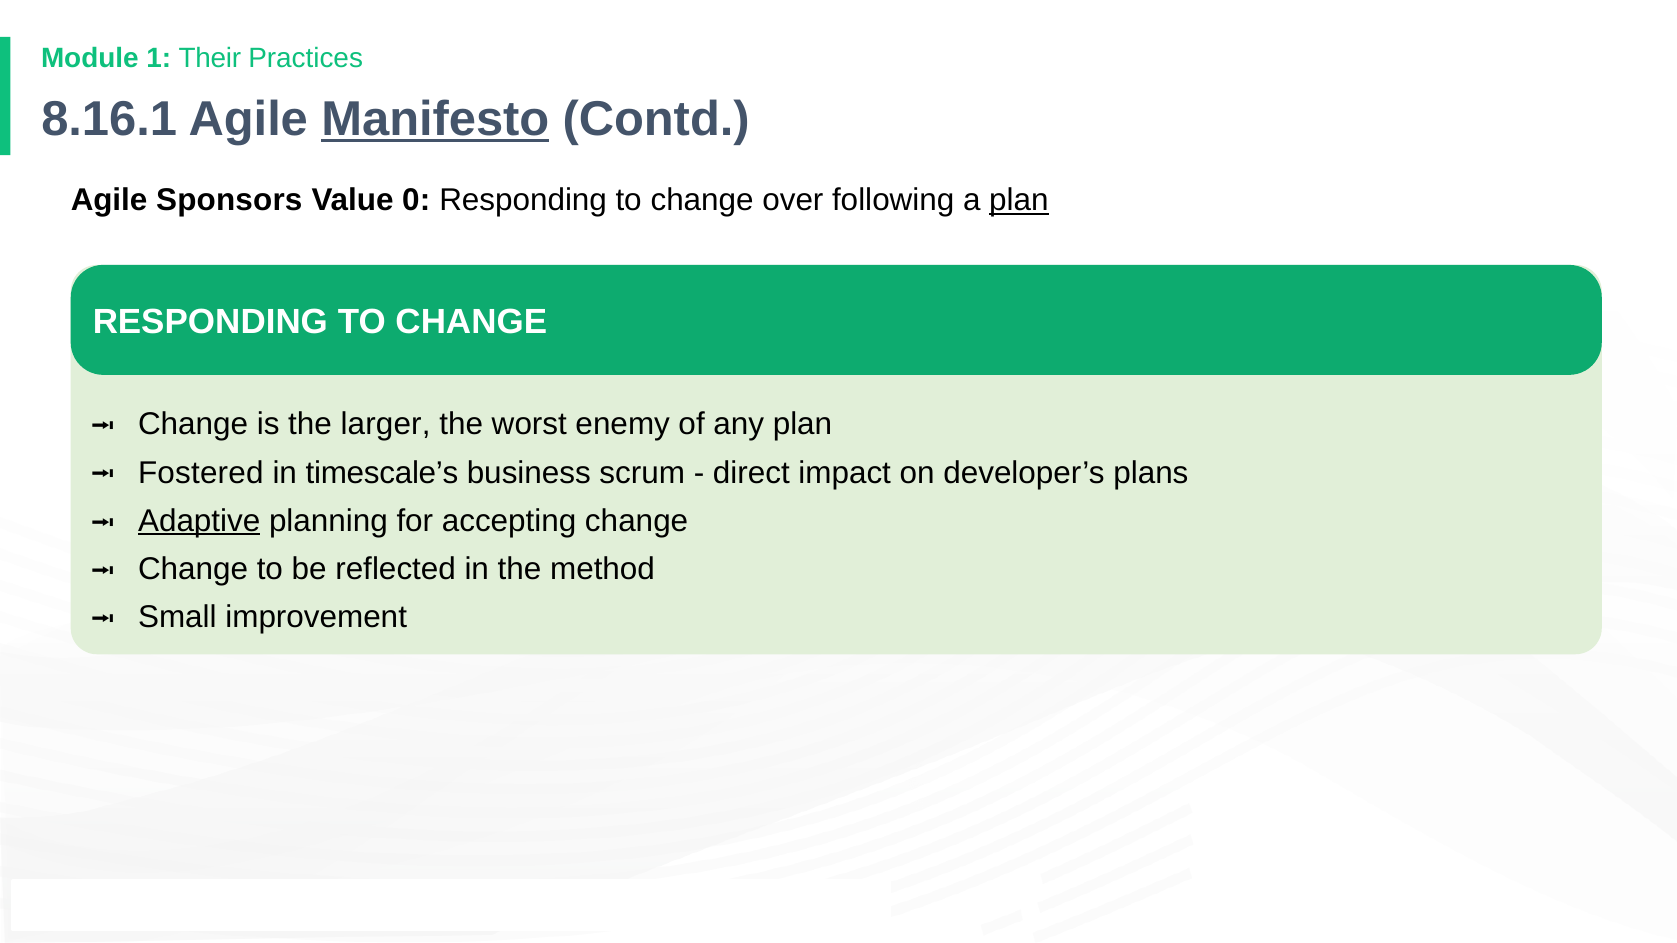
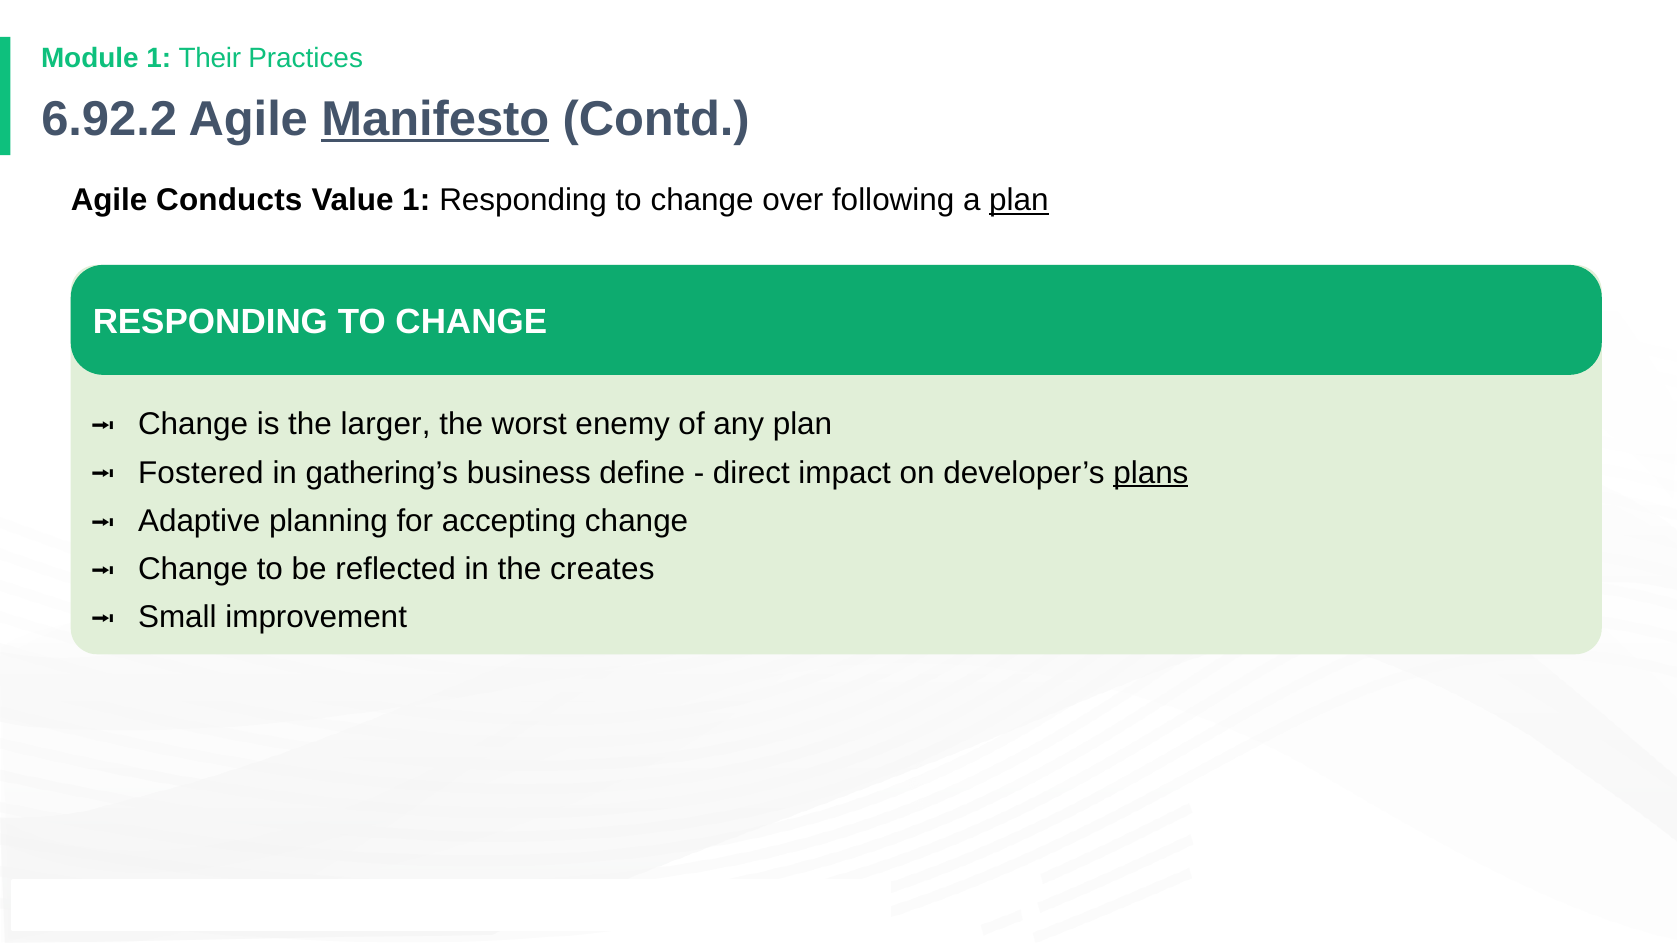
8.16.1: 8.16.1 -> 6.92.2
Sponsors: Sponsors -> Conducts
Value 0: 0 -> 1
timescale’s: timescale’s -> gathering’s
scrum: scrum -> define
plans underline: none -> present
Adaptive underline: present -> none
method: method -> creates
